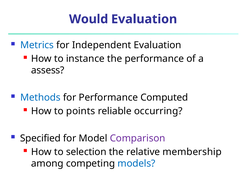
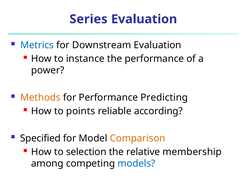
Would: Would -> Series
Independent: Independent -> Downstream
assess: assess -> power
Methods colour: blue -> orange
Computed: Computed -> Predicting
occurring: occurring -> according
Comparison colour: purple -> orange
